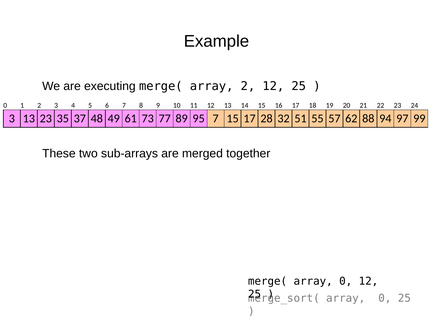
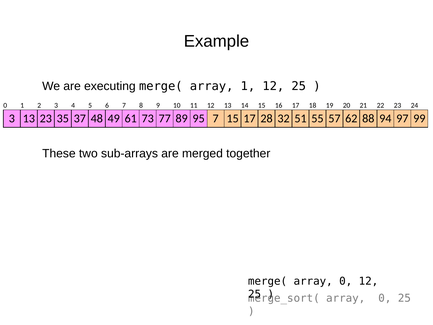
array 2: 2 -> 1
